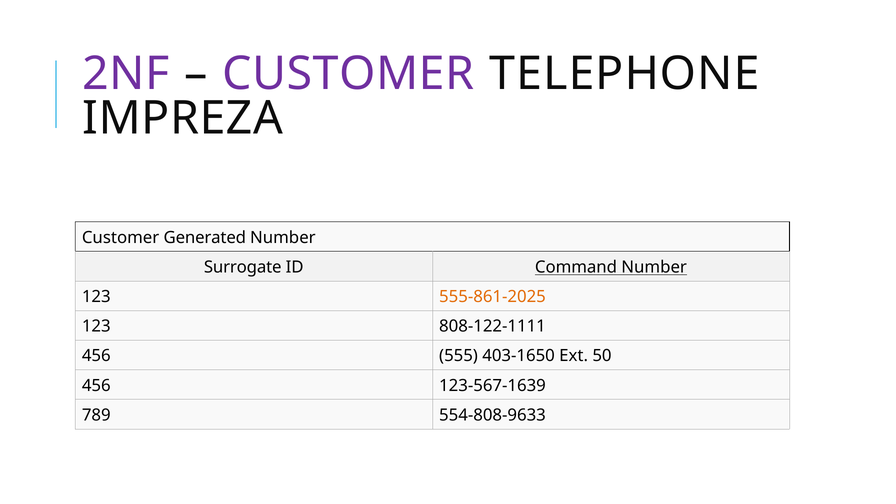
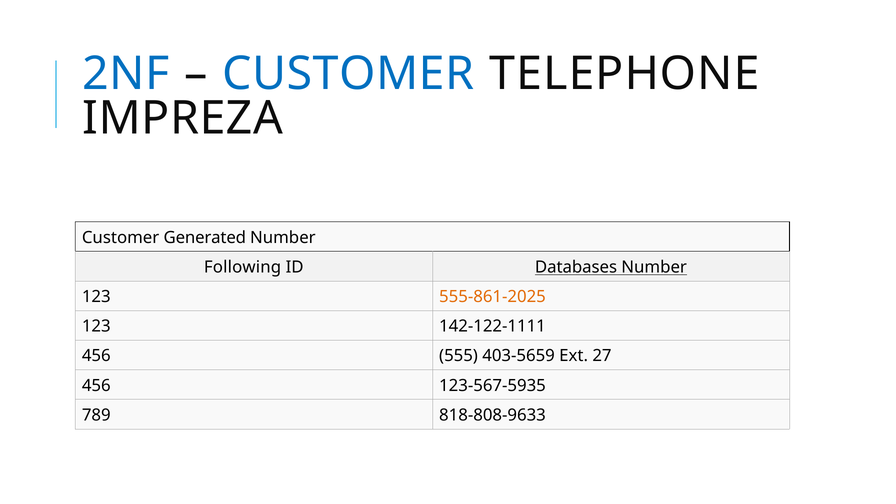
2NF colour: purple -> blue
CUSTOMER at (348, 74) colour: purple -> blue
Surrogate: Surrogate -> Following
Command: Command -> Databases
808-122-1111: 808-122-1111 -> 142-122-1111
403-1650: 403-1650 -> 403-5659
50: 50 -> 27
123-567-1639: 123-567-1639 -> 123-567-5935
554-808-9633: 554-808-9633 -> 818-808-9633
